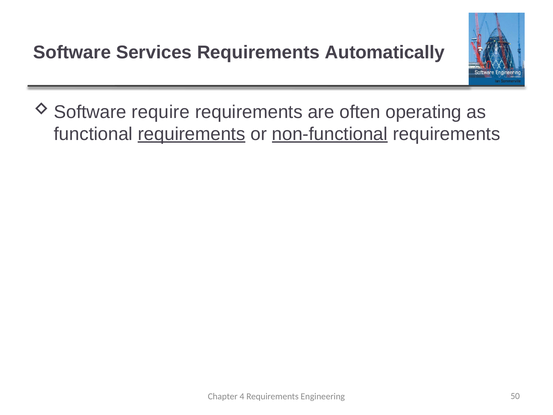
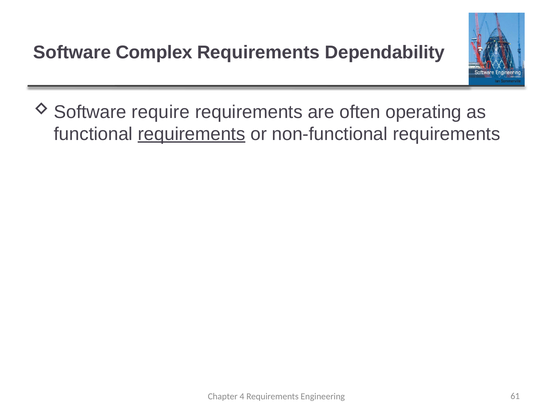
Services: Services -> Complex
Automatically: Automatically -> Dependability
non-functional underline: present -> none
50: 50 -> 61
